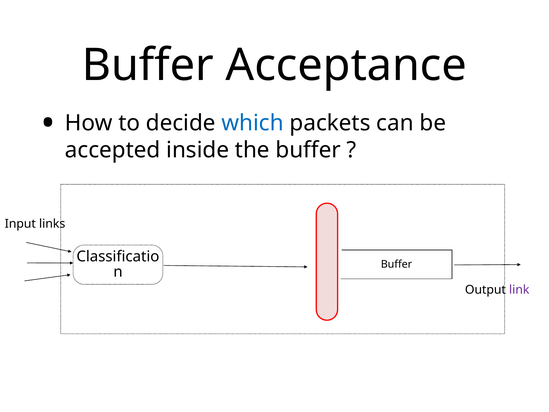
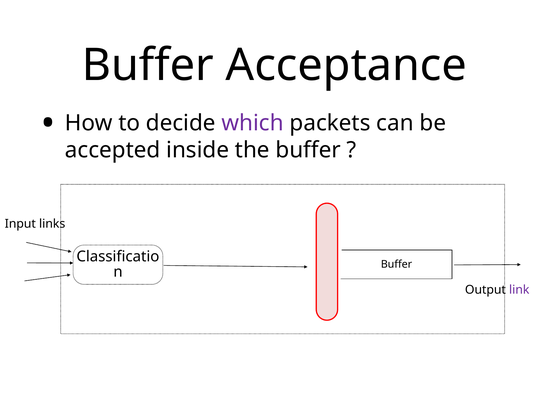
which colour: blue -> purple
